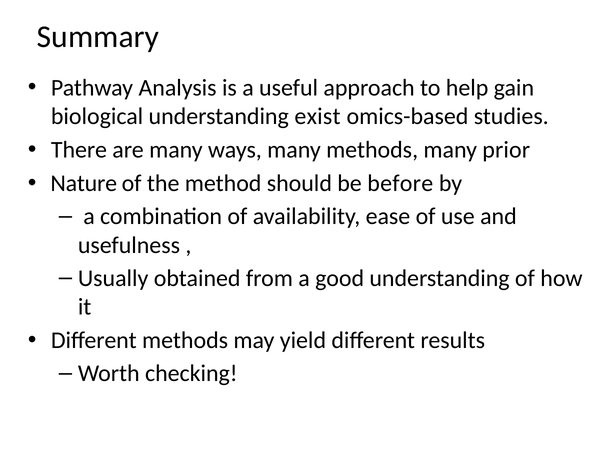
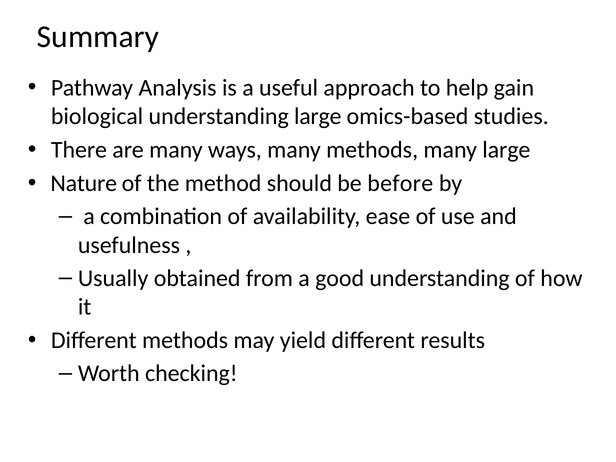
understanding exist: exist -> large
many prior: prior -> large
